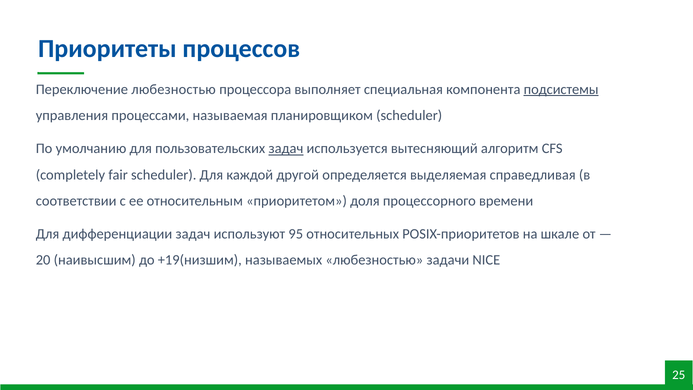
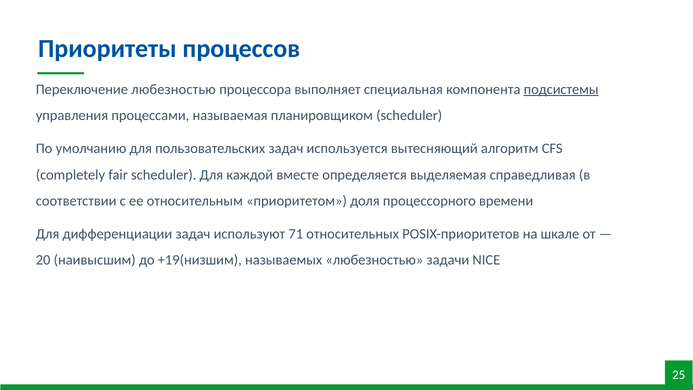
задач at (286, 149) underline: present -> none
другой: другой -> вместе
95: 95 -> 71
